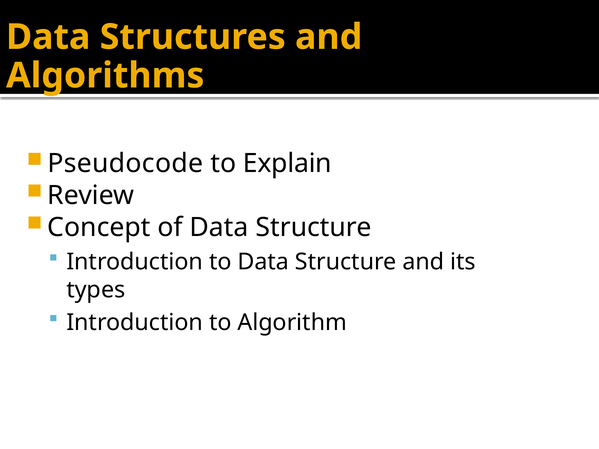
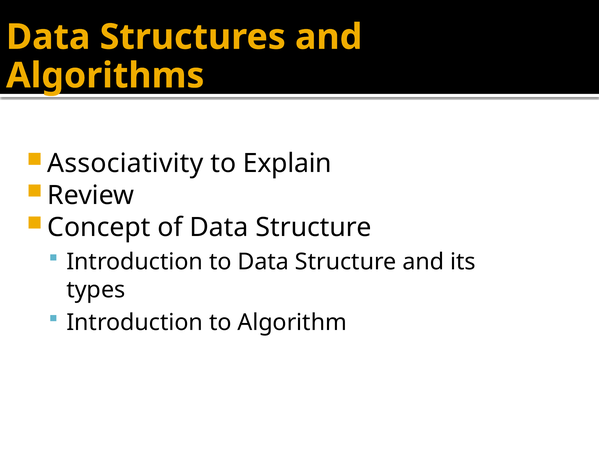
Pseudocode: Pseudocode -> Associativity
